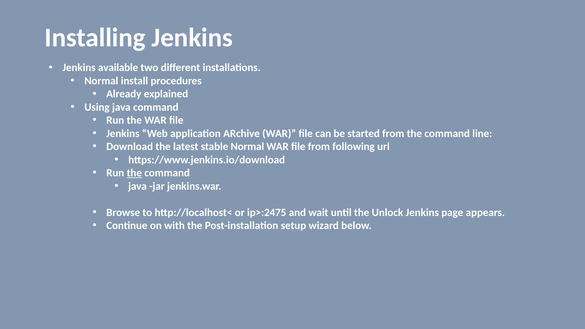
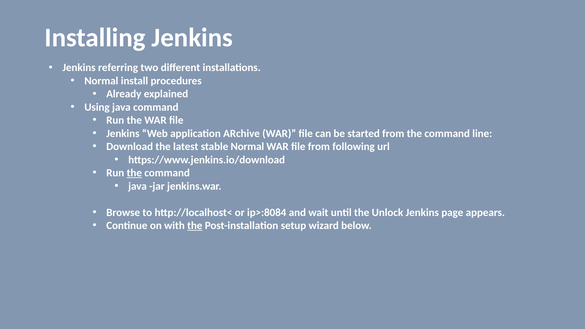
available: available -> referring
ip>:2475: ip>:2475 -> ip>:8084
the at (195, 226) underline: none -> present
